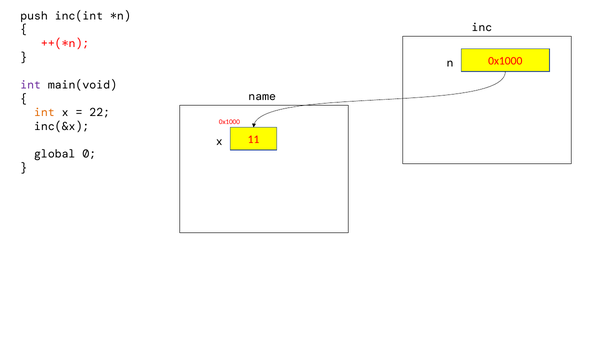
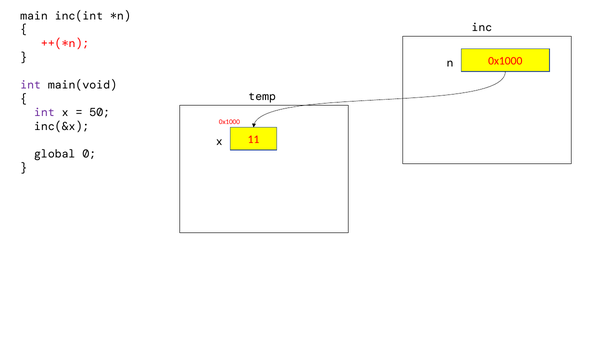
push: push -> main
name: name -> temp
int at (44, 112) colour: orange -> purple
22: 22 -> 50
